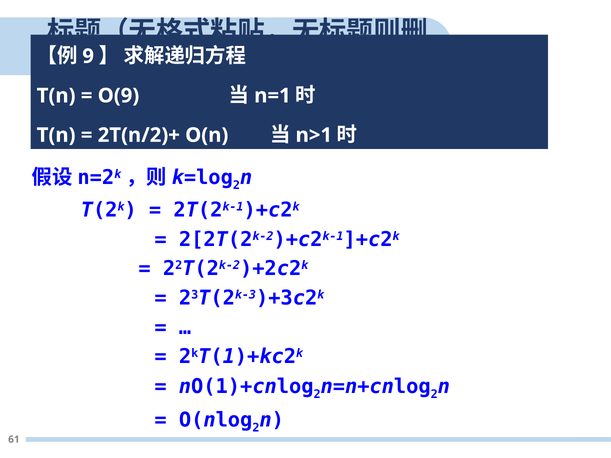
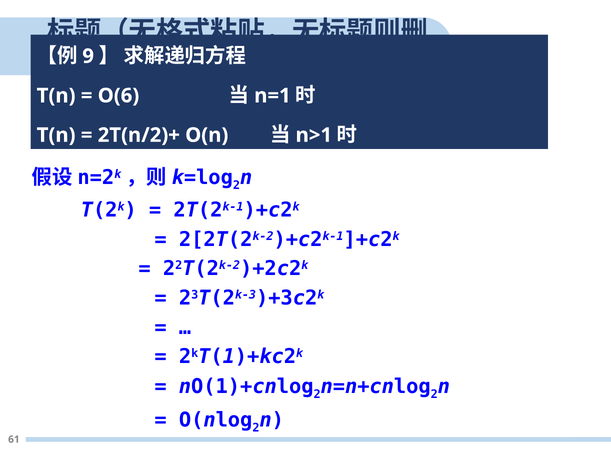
O(9: O(9 -> O(6
